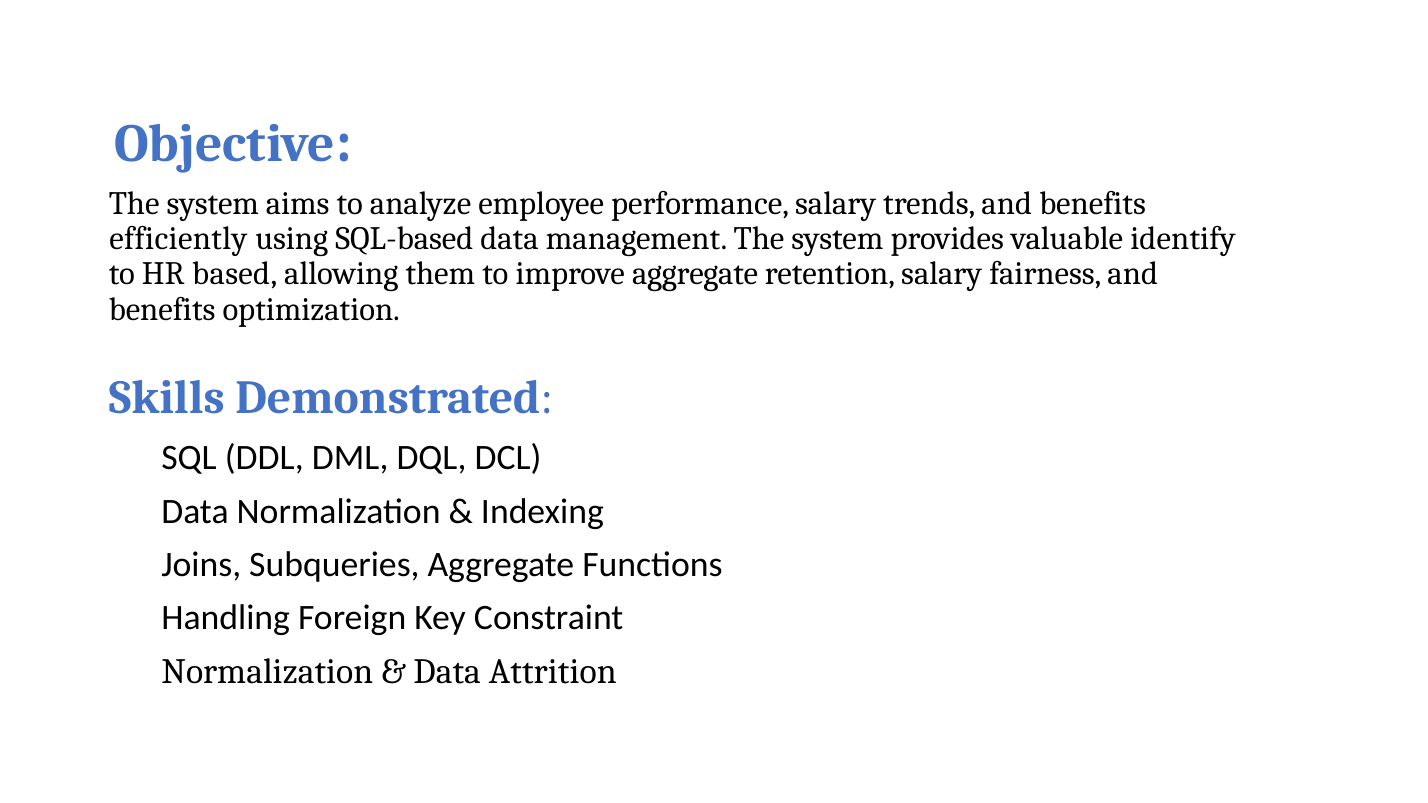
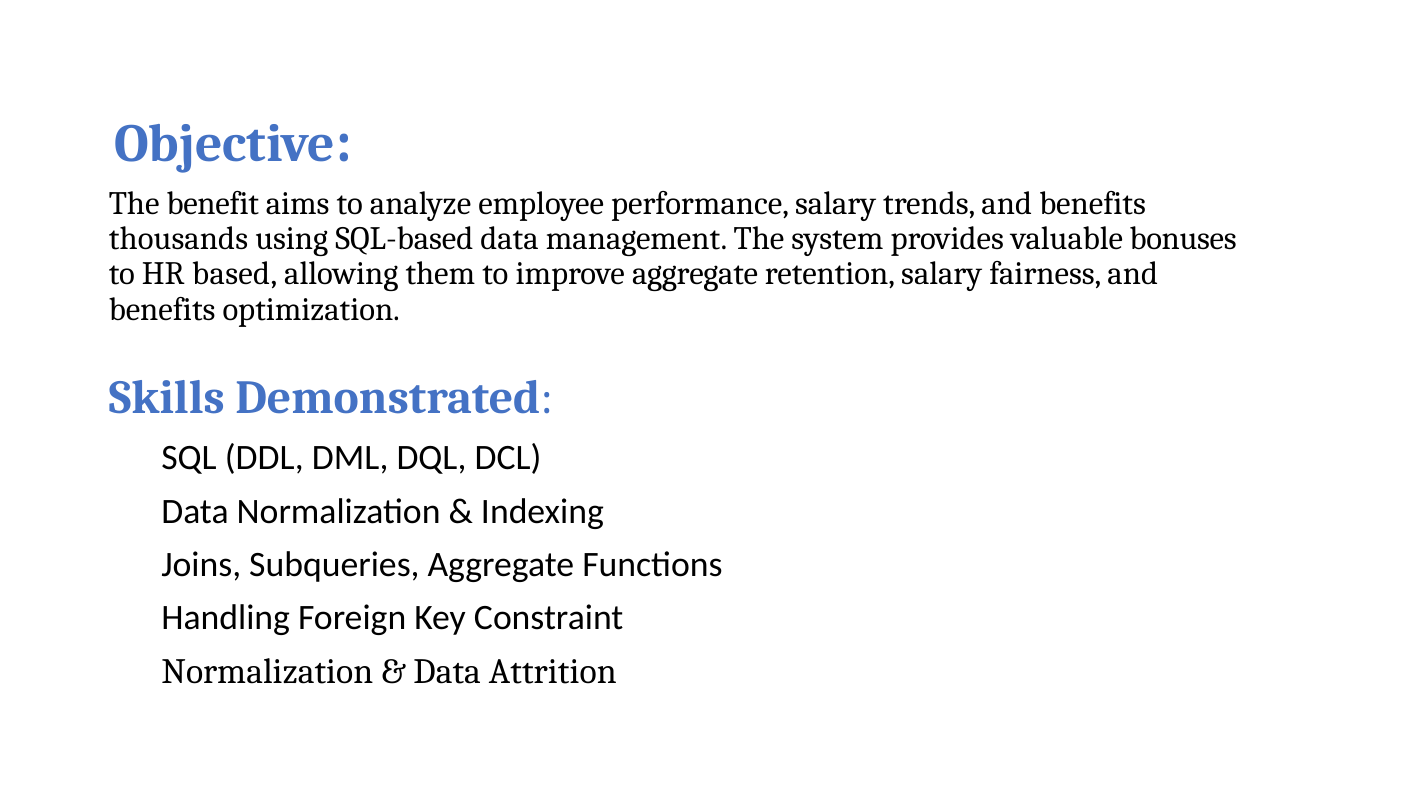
system at (213, 204): system -> benefit
efficiently: efficiently -> thousands
identify: identify -> bonuses
